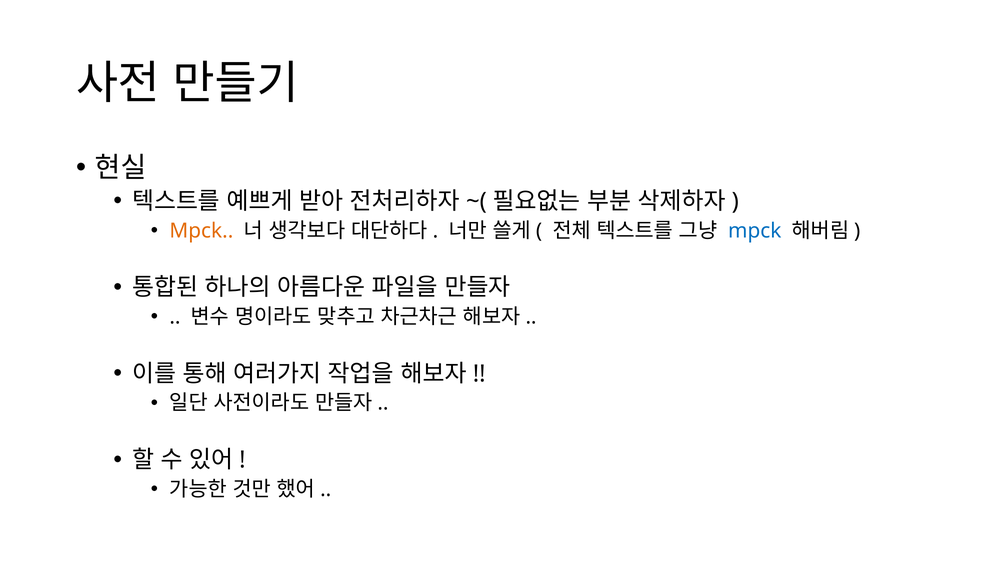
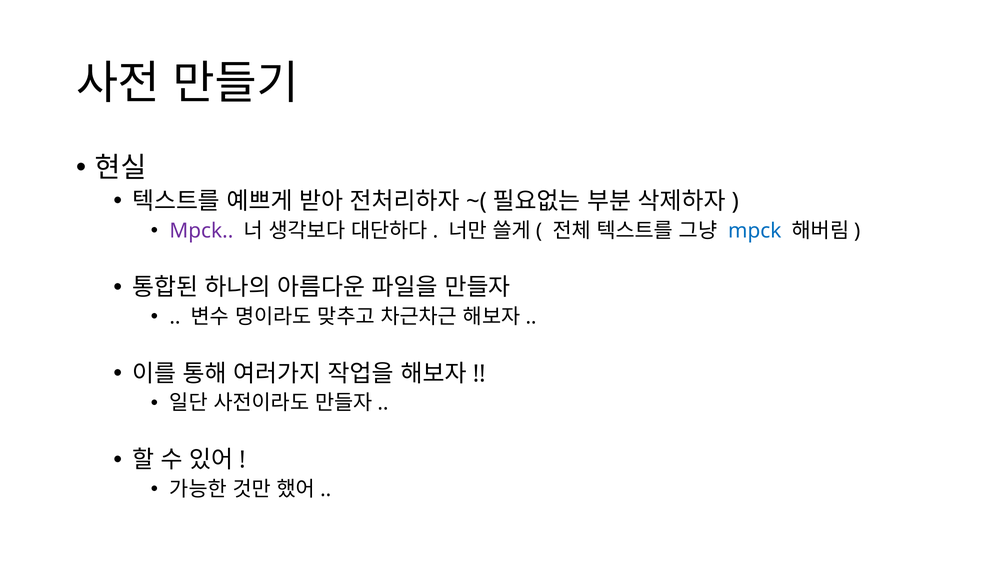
Mpck at (201, 231) colour: orange -> purple
